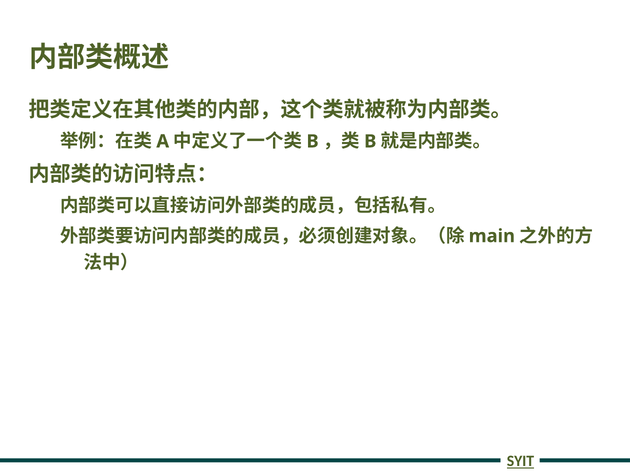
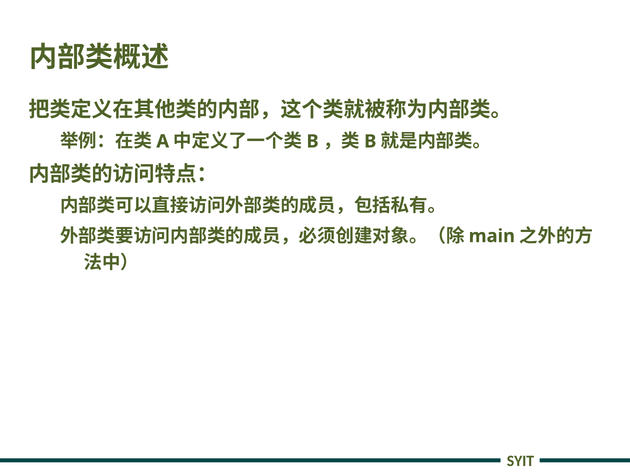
SYIT underline: present -> none
